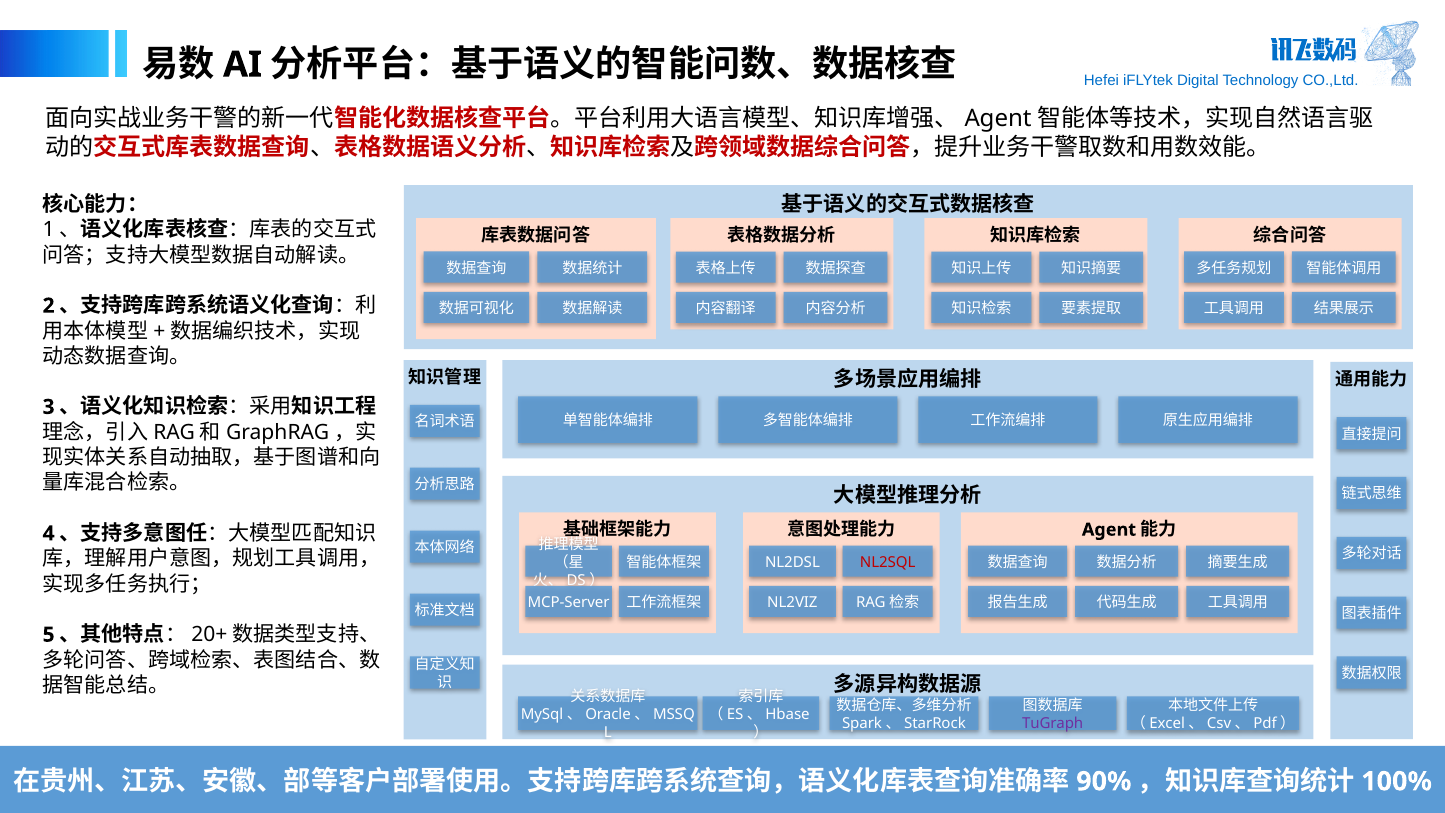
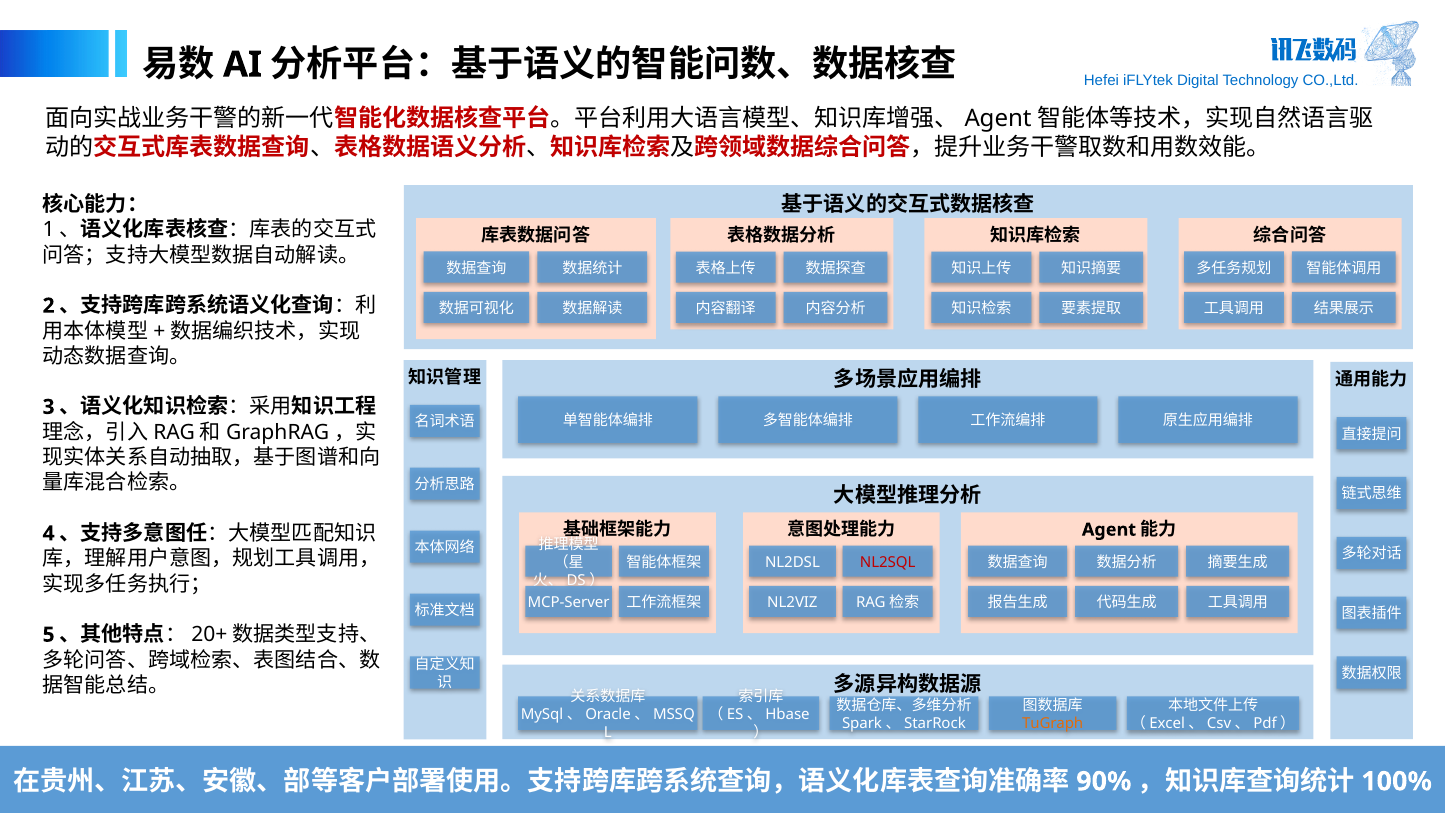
TuGraph colour: purple -> orange
